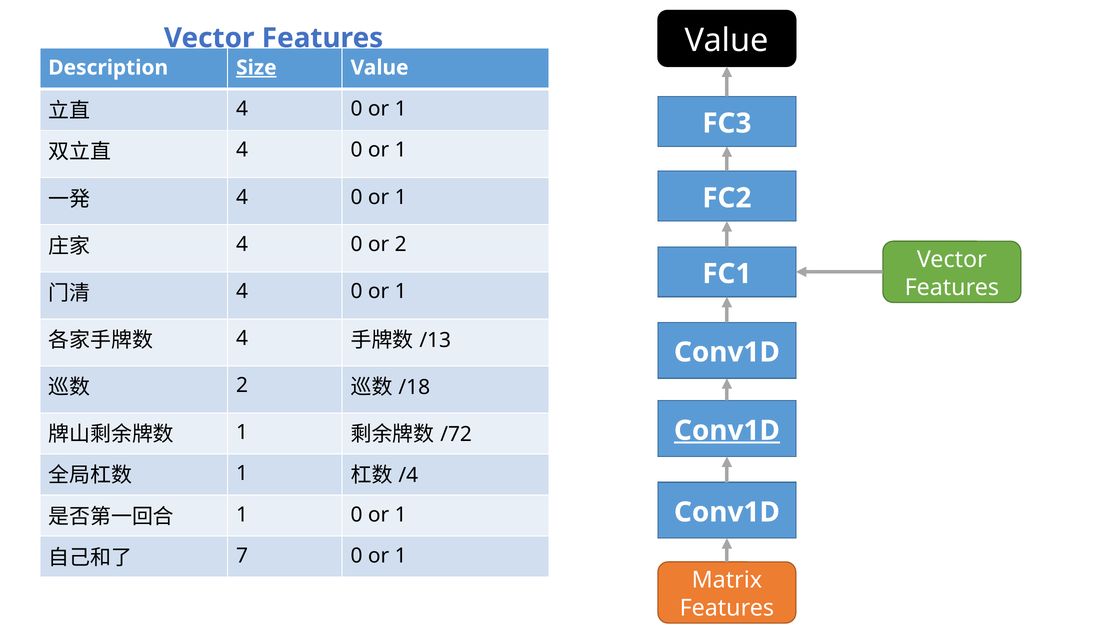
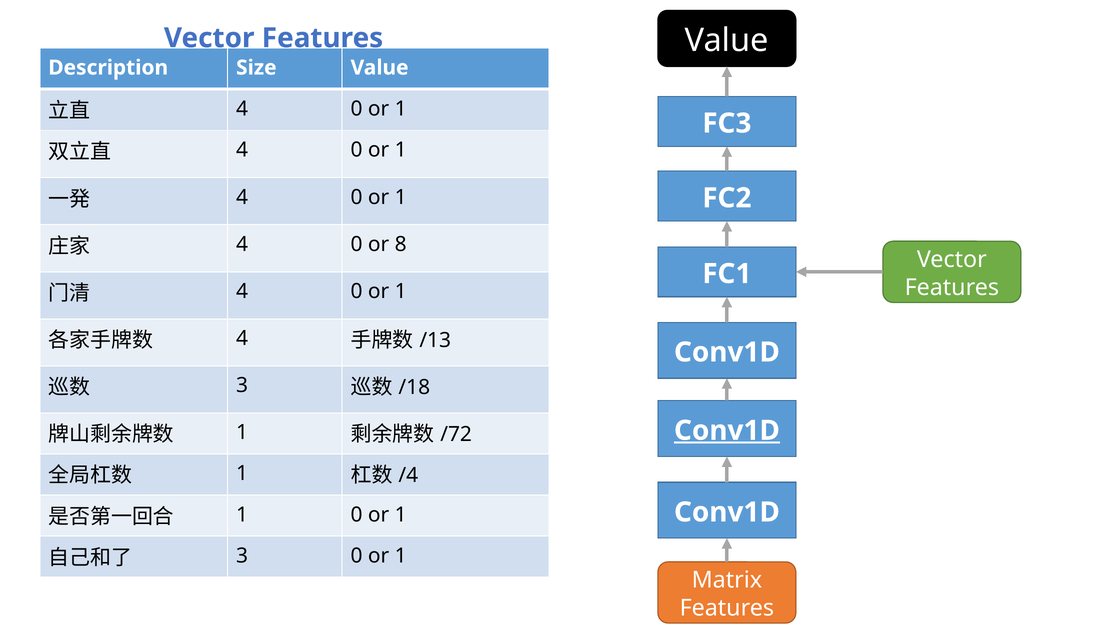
Size underline: present -> none
or 2: 2 -> 8
2 at (242, 385): 2 -> 3
7 at (242, 555): 7 -> 3
